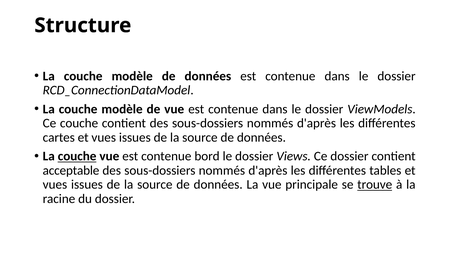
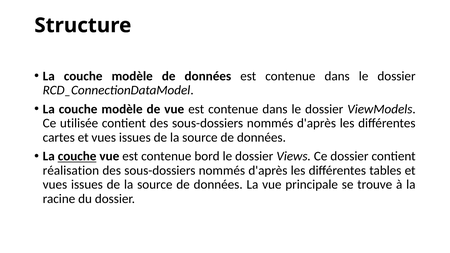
Ce couche: couche -> utilisée
acceptable: acceptable -> réalisation
trouve underline: present -> none
